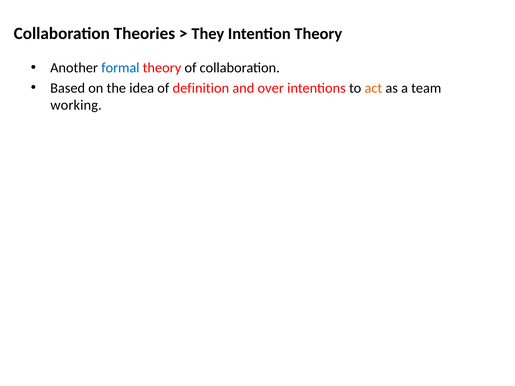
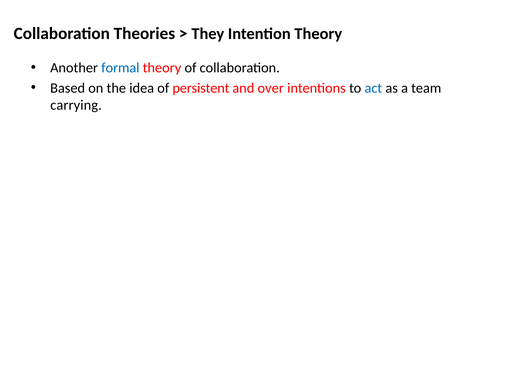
definition: definition -> persistent
act colour: orange -> blue
working: working -> carrying
